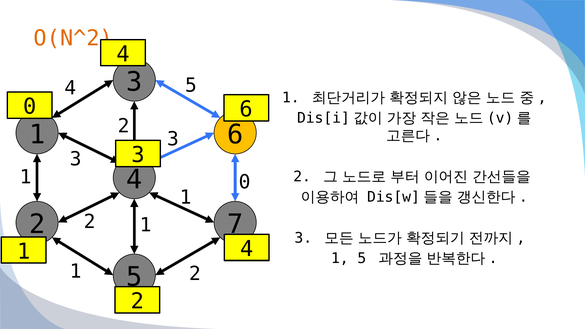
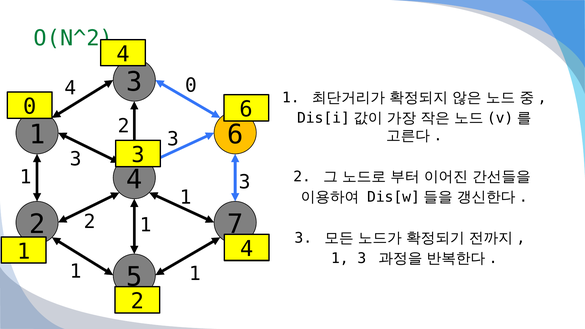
O(N^2 colour: orange -> green
5 at (191, 85): 5 -> 0
0 at (245, 182): 0 -> 3
5 at (362, 258): 5 -> 3
2 at (195, 274): 2 -> 1
